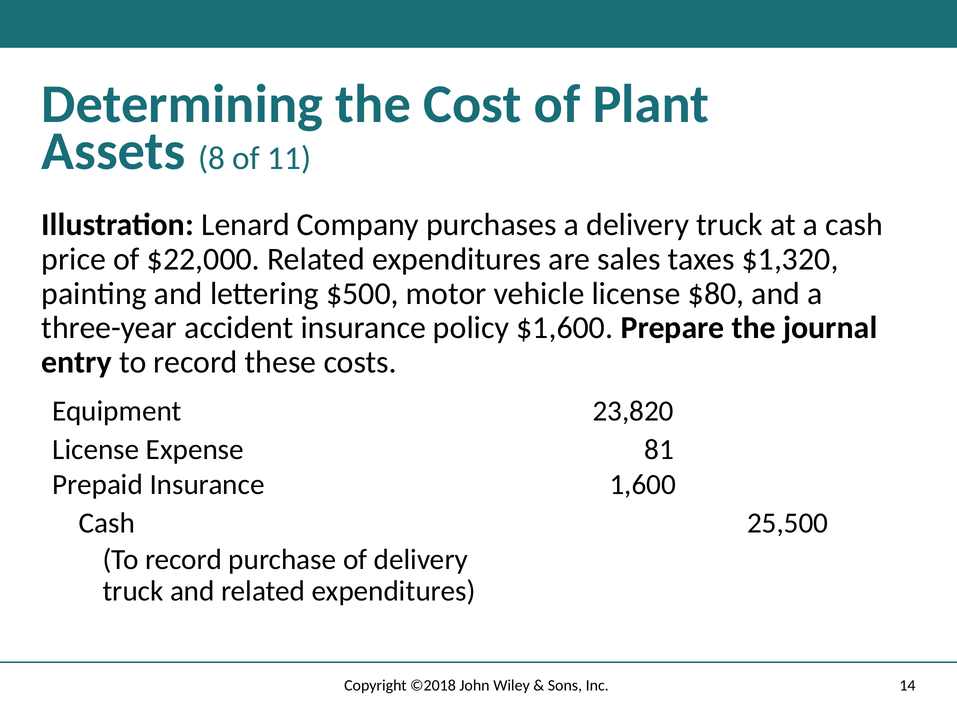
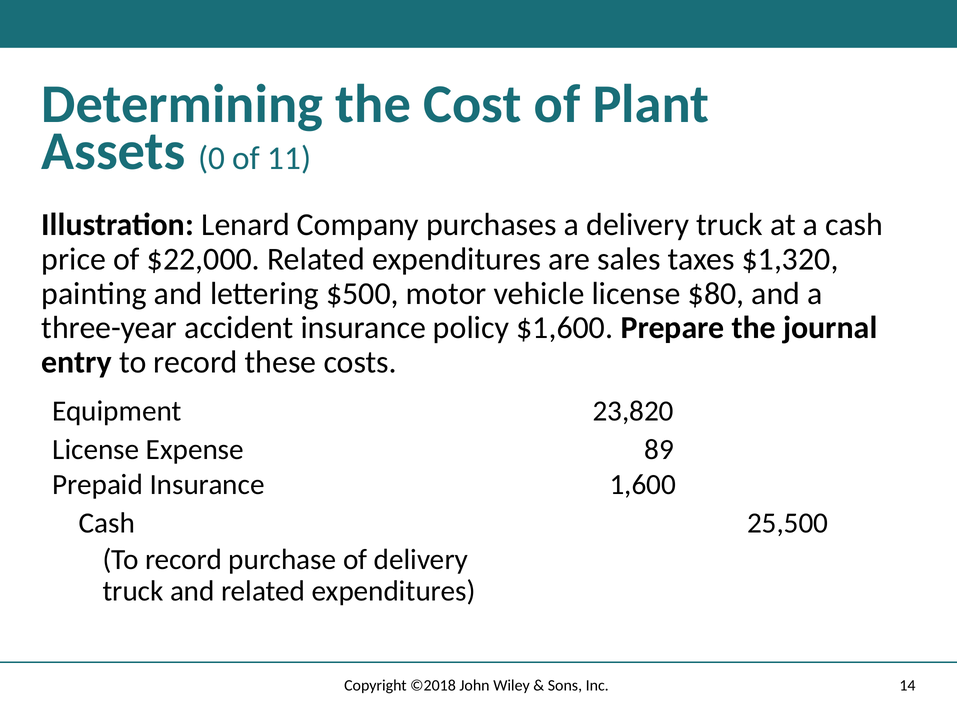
8: 8 -> 0
81: 81 -> 89
